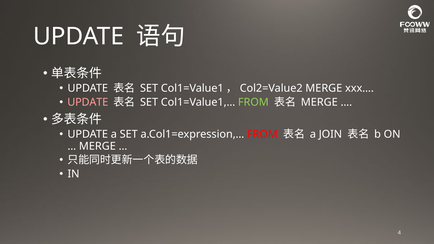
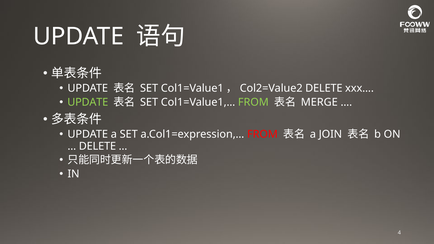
MERGE at (324, 88): MERGE -> DELETE
UPDATE at (88, 102) colour: pink -> light green
MERGE at (97, 146): MERGE -> DELETE
